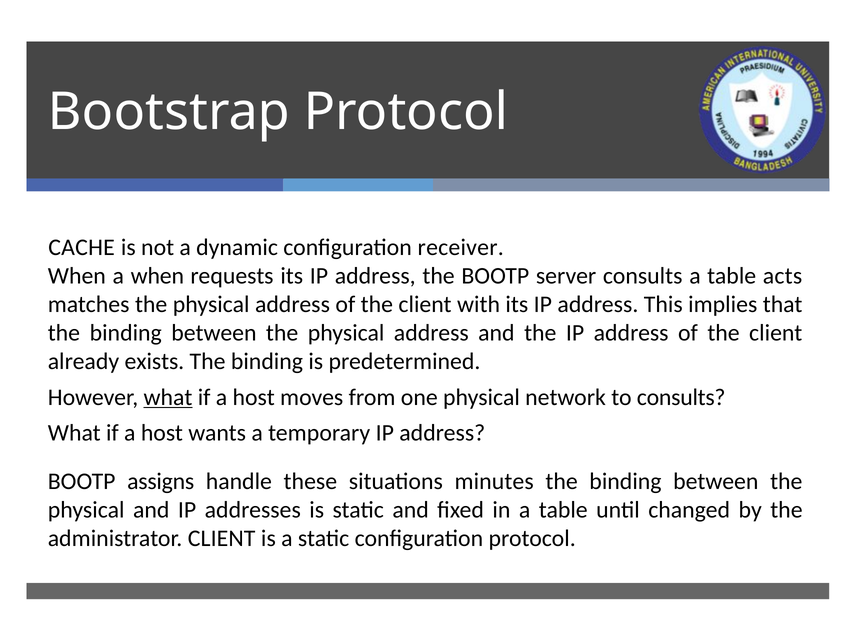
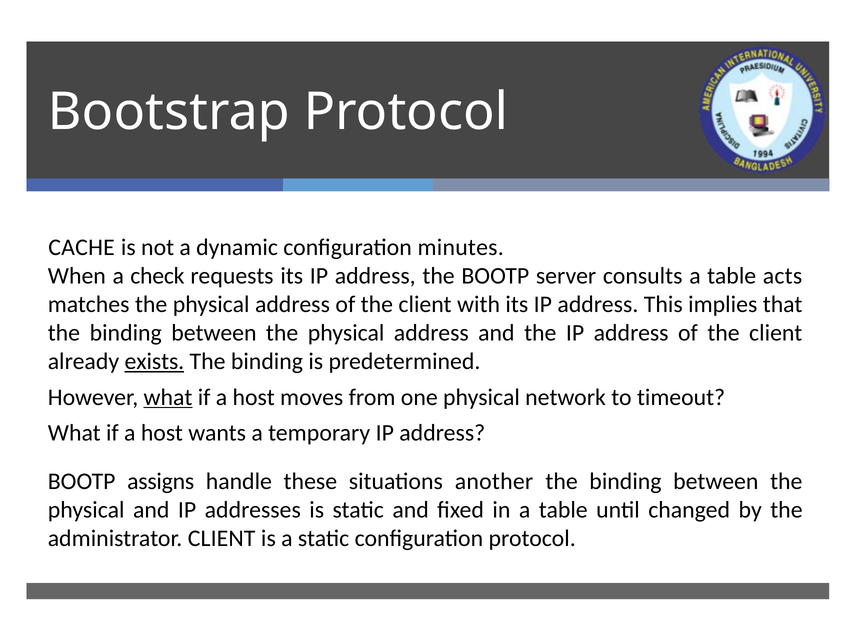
receiver: receiver -> minutes
a when: when -> check
exists underline: none -> present
to consults: consults -> timeout
minutes: minutes -> another
